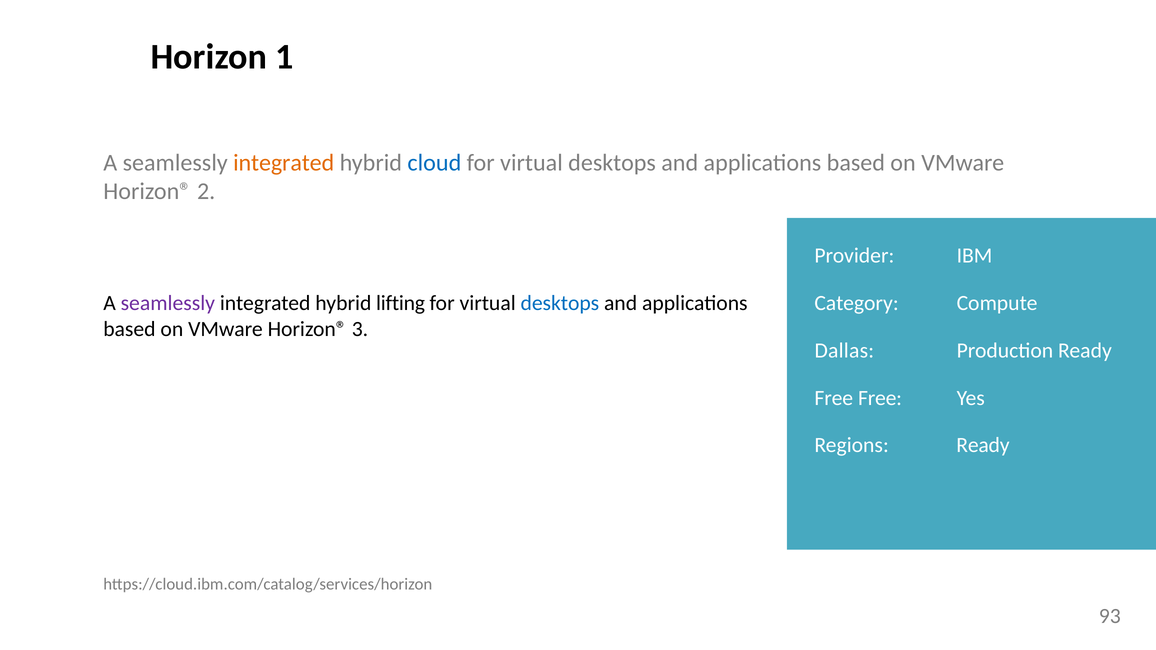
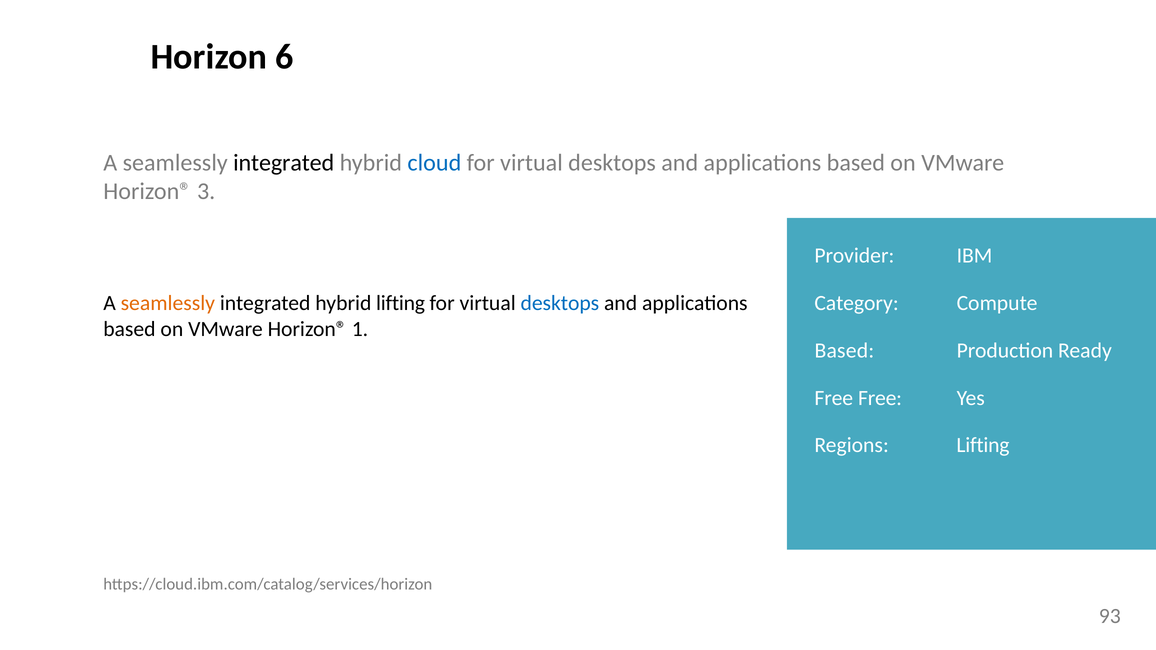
1: 1 -> 6
integrated at (284, 163) colour: orange -> black
2: 2 -> 3
seamlessly at (168, 303) colour: purple -> orange
3: 3 -> 1
Dallas at (844, 351): Dallas -> Based
Regions Ready: Ready -> Lifting
